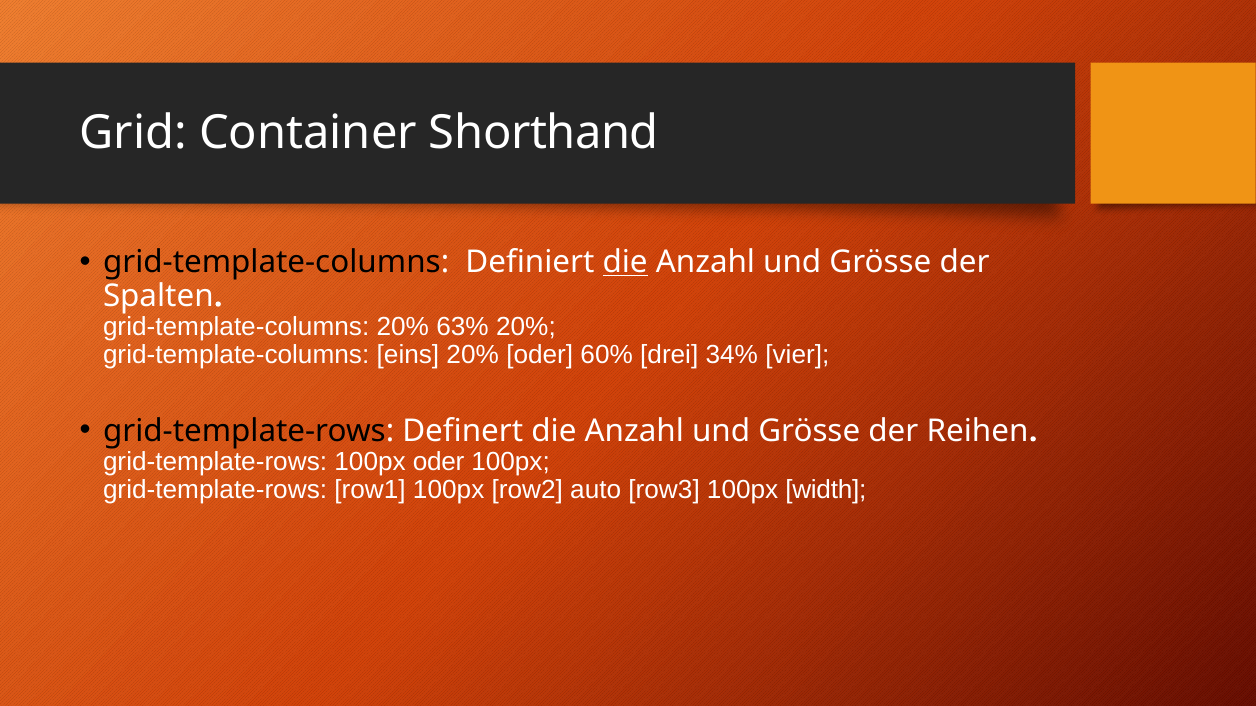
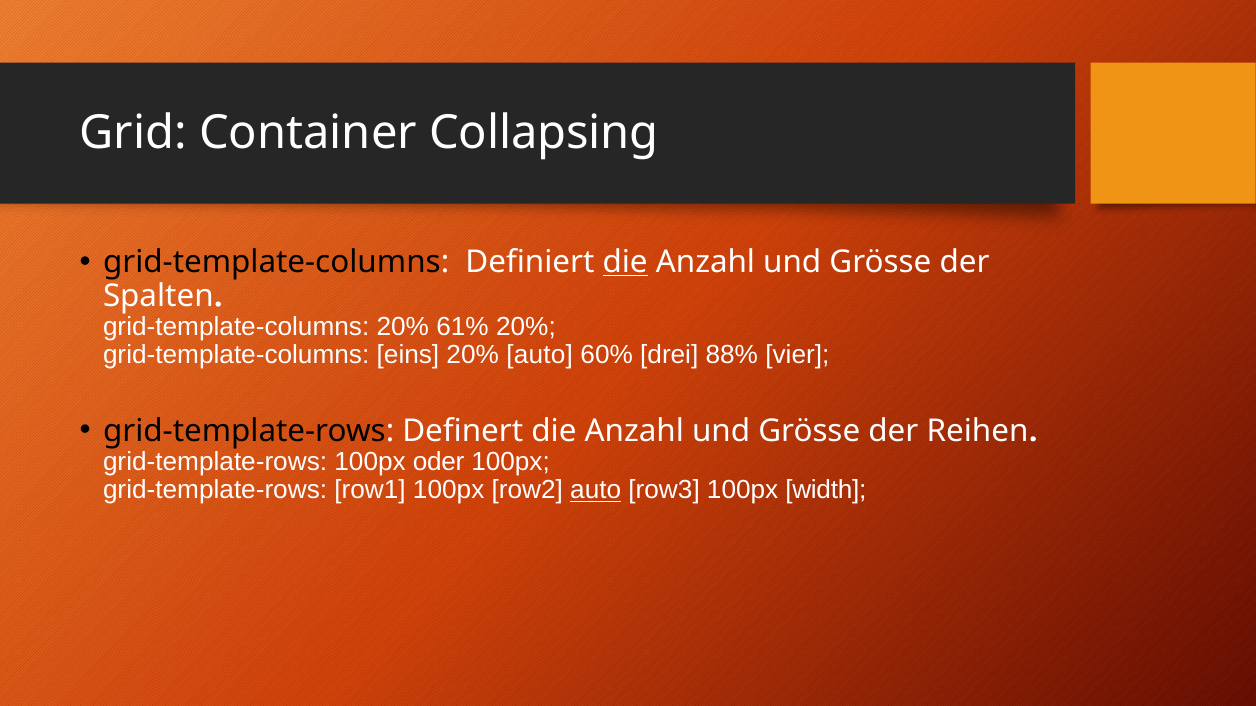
Shorthand: Shorthand -> Collapsing
63%: 63% -> 61%
20% oder: oder -> auto
34%: 34% -> 88%
auto at (596, 490) underline: none -> present
